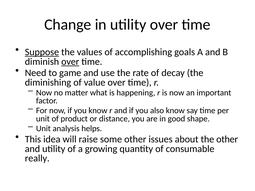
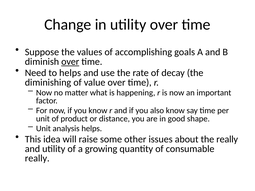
Suppose underline: present -> none
to game: game -> helps
the other: other -> really
